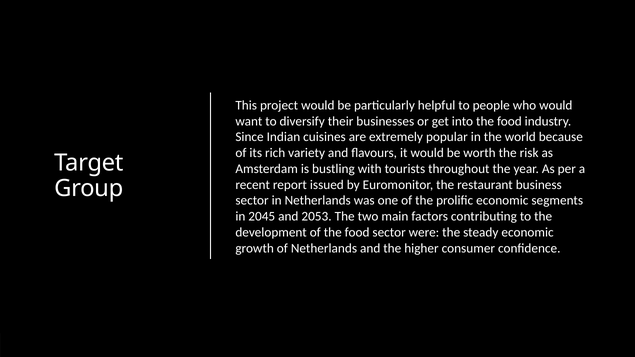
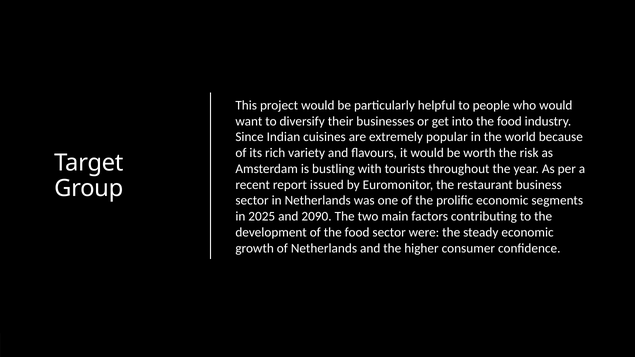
2045: 2045 -> 2025
2053: 2053 -> 2090
